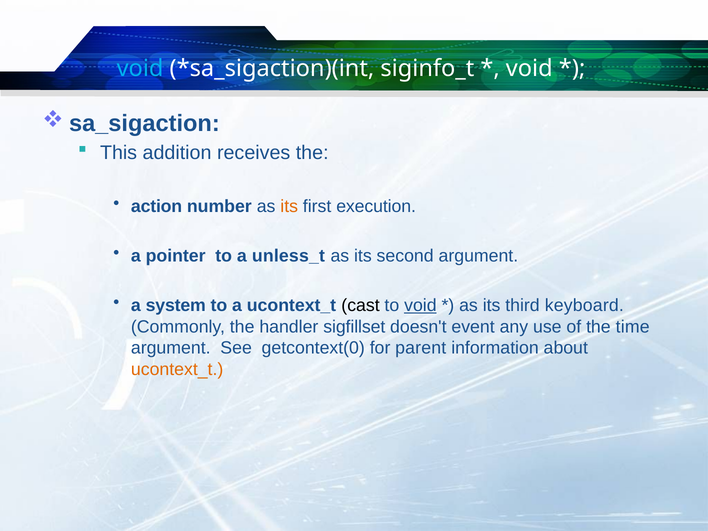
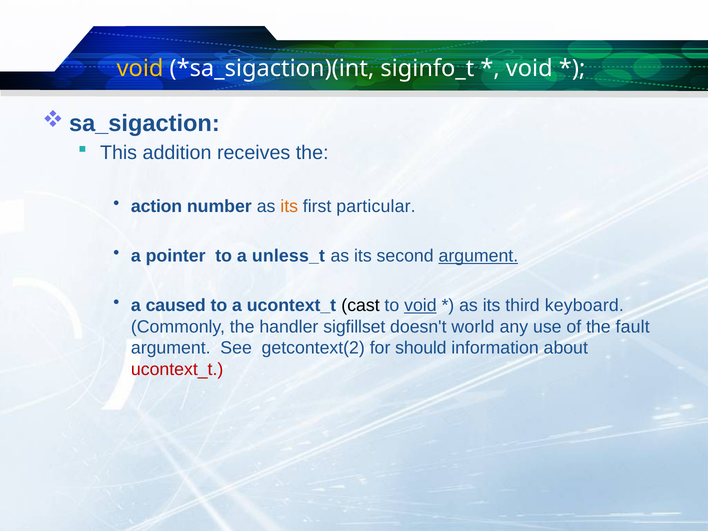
void at (140, 68) colour: light blue -> yellow
execution: execution -> particular
argument at (478, 256) underline: none -> present
system: system -> caused
event: event -> world
time: time -> fault
getcontext(0: getcontext(0 -> getcontext(2
parent: parent -> should
ucontext_t at (177, 369) colour: orange -> red
